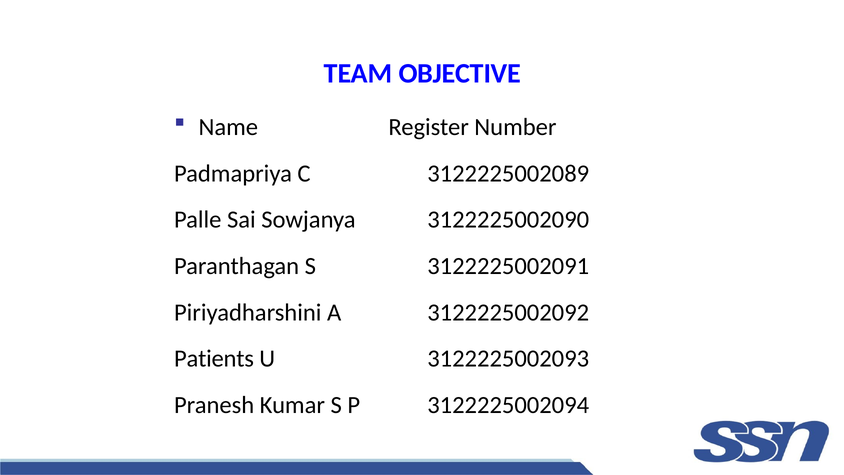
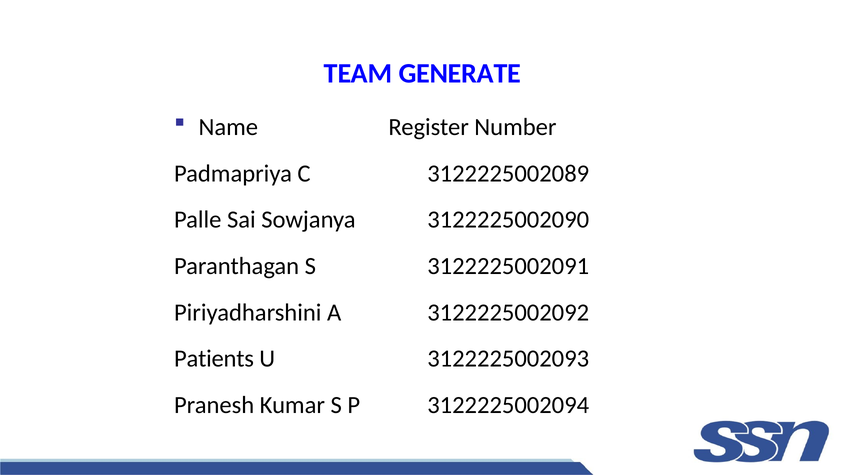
OBJECTIVE: OBJECTIVE -> GENERATE
